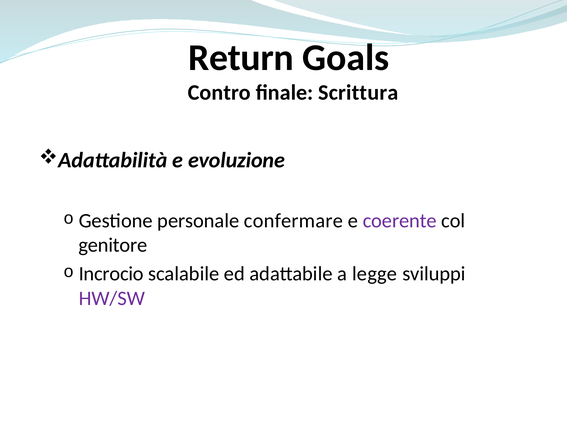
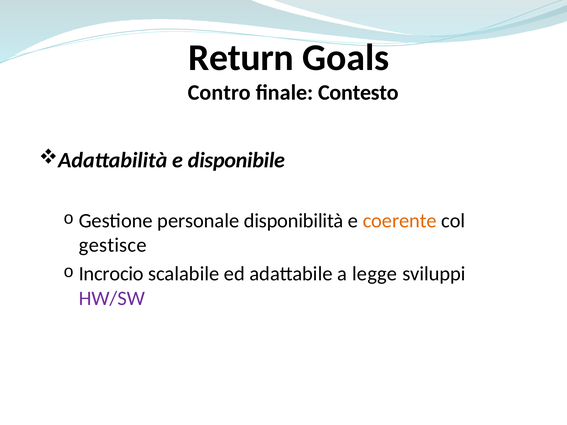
Scrittura: Scrittura -> Contesto
evoluzione: evoluzione -> disponibile
confermare: confermare -> disponibilità
coerente colour: purple -> orange
genitore: genitore -> gestisce
